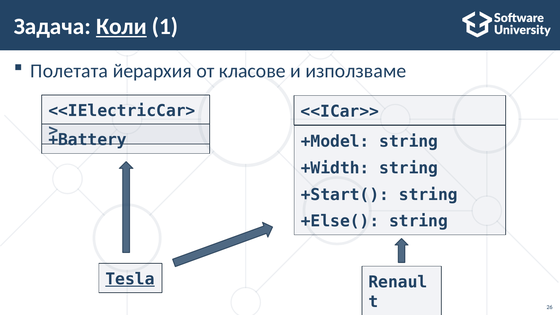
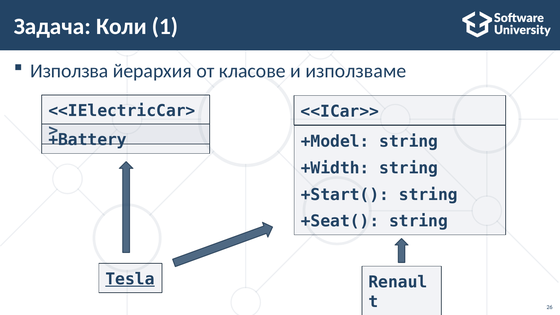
Коли underline: present -> none
Полетата: Полетата -> Използва
+Else(: +Else( -> +Seat(
